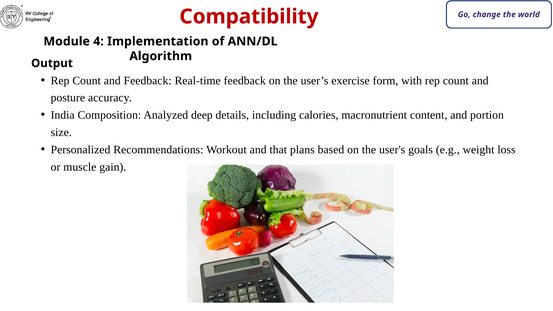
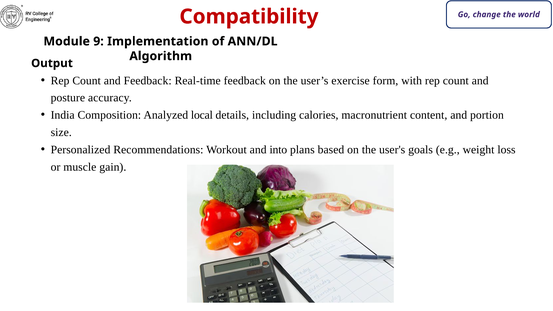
4: 4 -> 9
deep: deep -> local
that: that -> into
